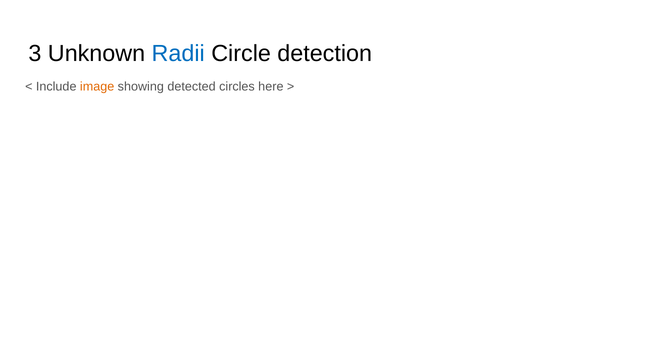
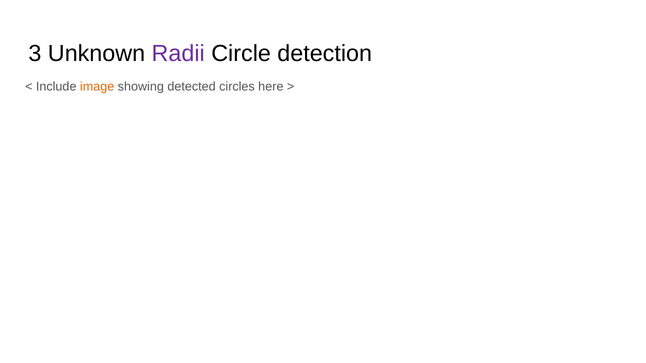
Radii colour: blue -> purple
